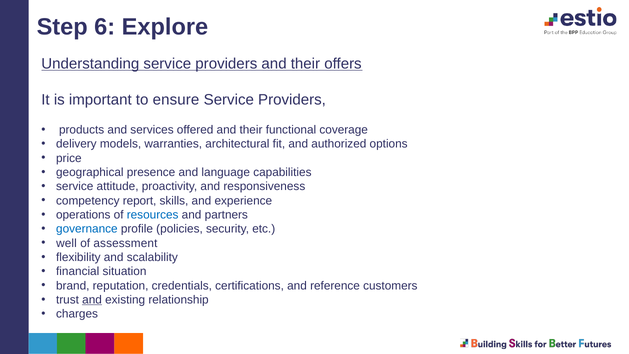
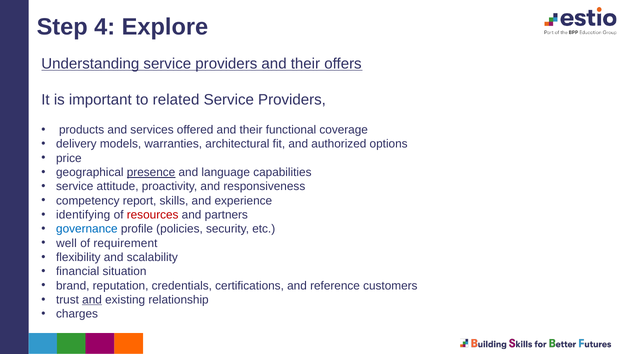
6: 6 -> 4
ensure: ensure -> related
presence underline: none -> present
operations: operations -> identifying
resources colour: blue -> red
assessment: assessment -> requirement
